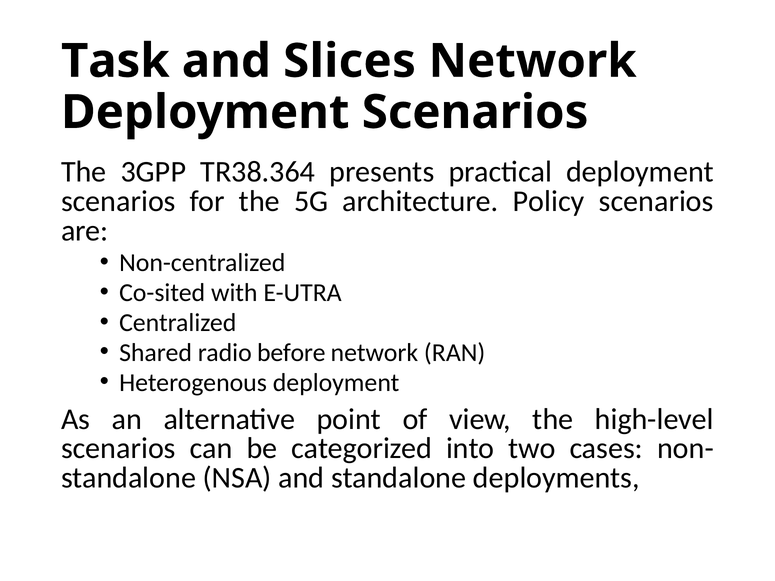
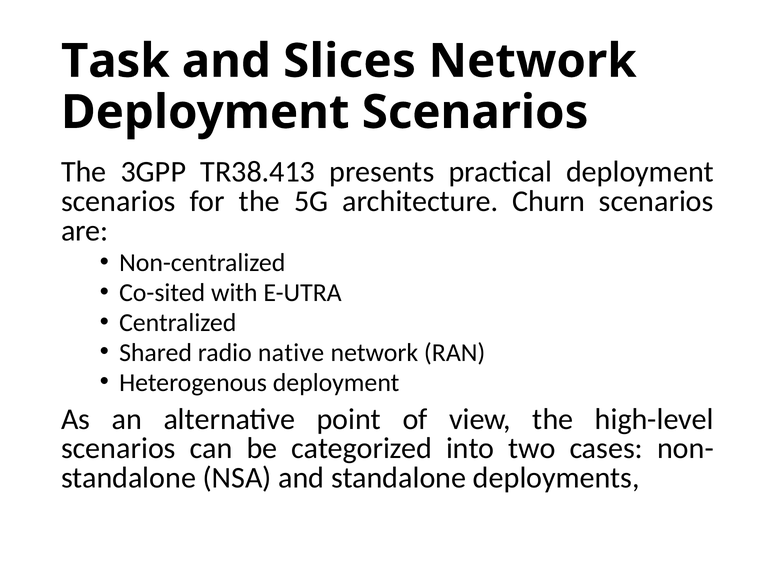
TR38.364: TR38.364 -> TR38.413
Policy: Policy -> Churn
before: before -> native
